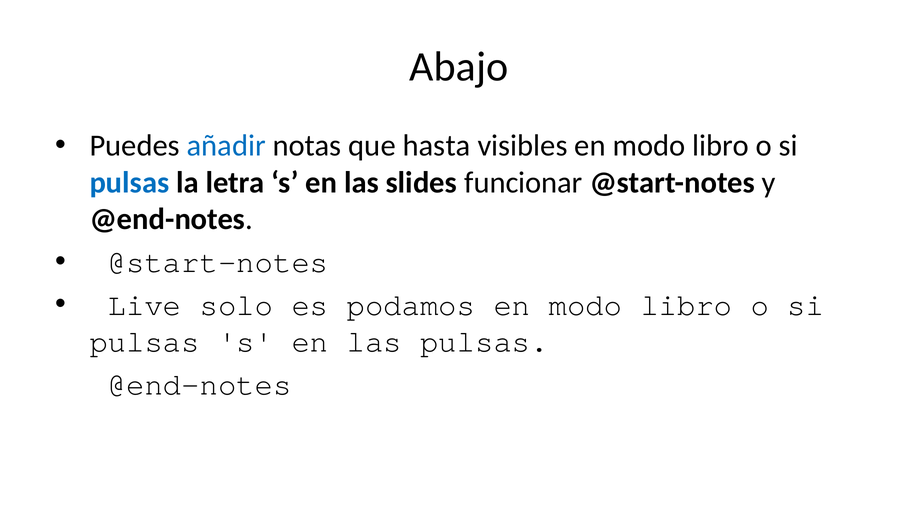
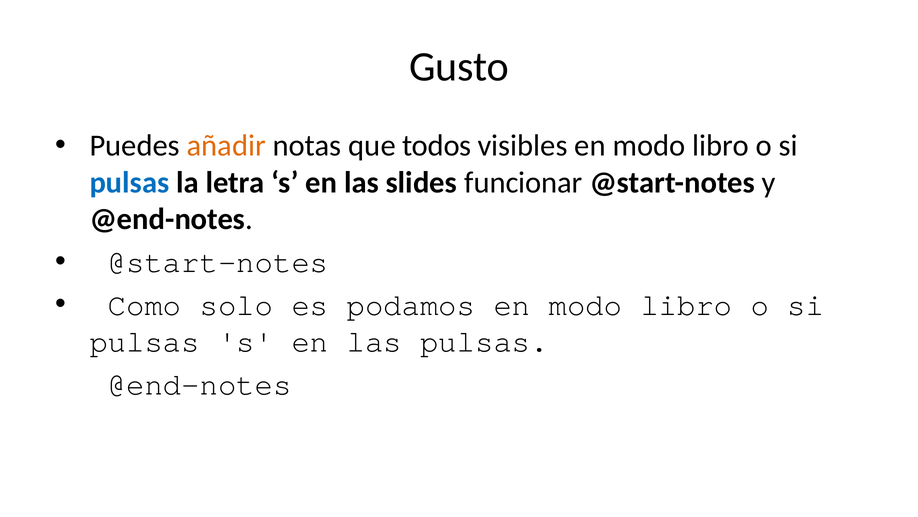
Abajo: Abajo -> Gusto
añadir colour: blue -> orange
hasta: hasta -> todos
Live: Live -> Como
